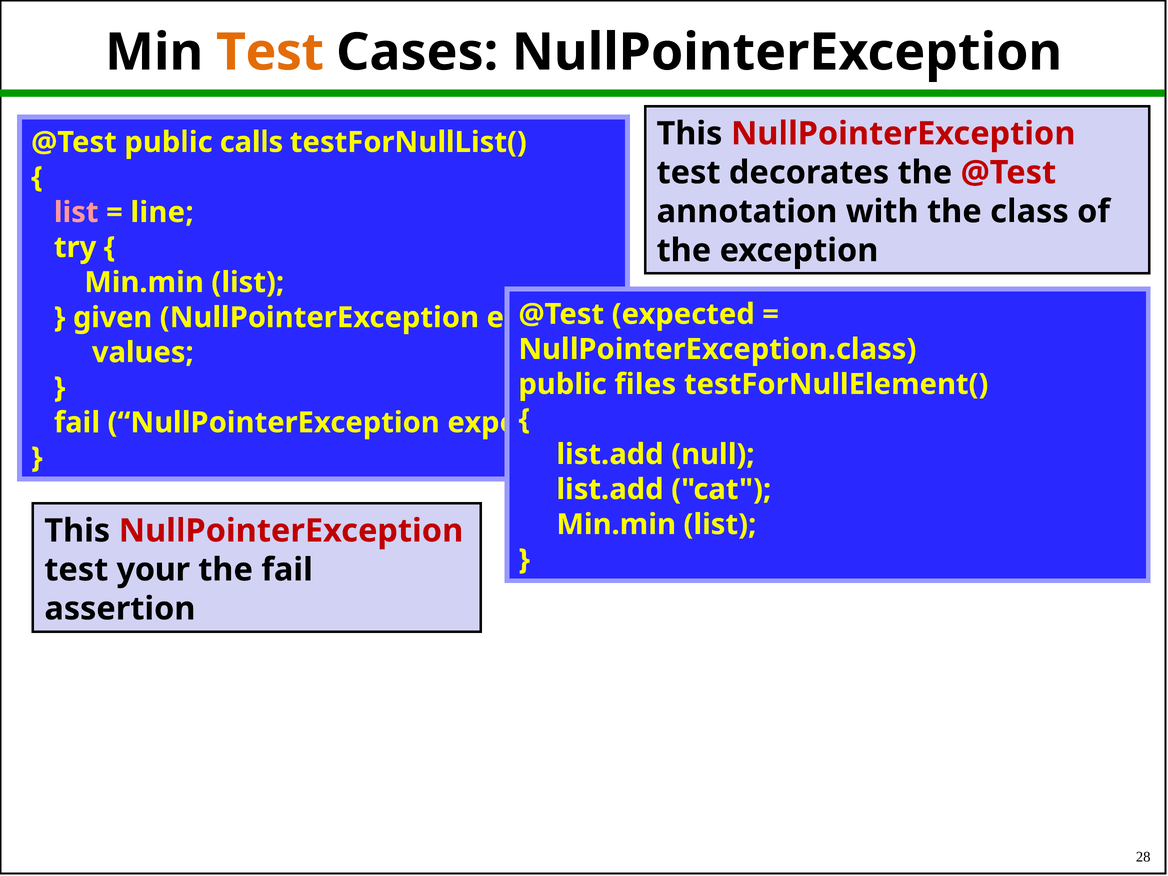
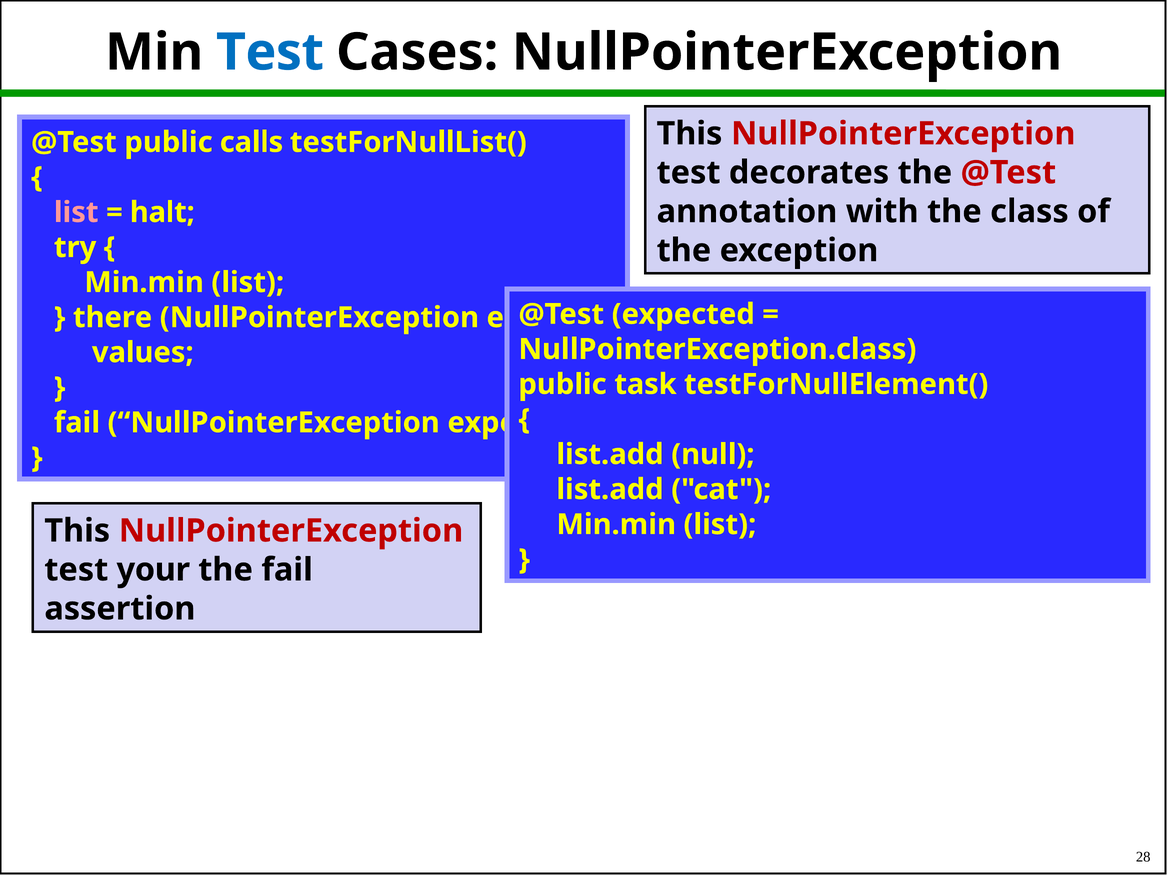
Test at (270, 52) colour: orange -> blue
line: line -> halt
given: given -> there
files: files -> task
